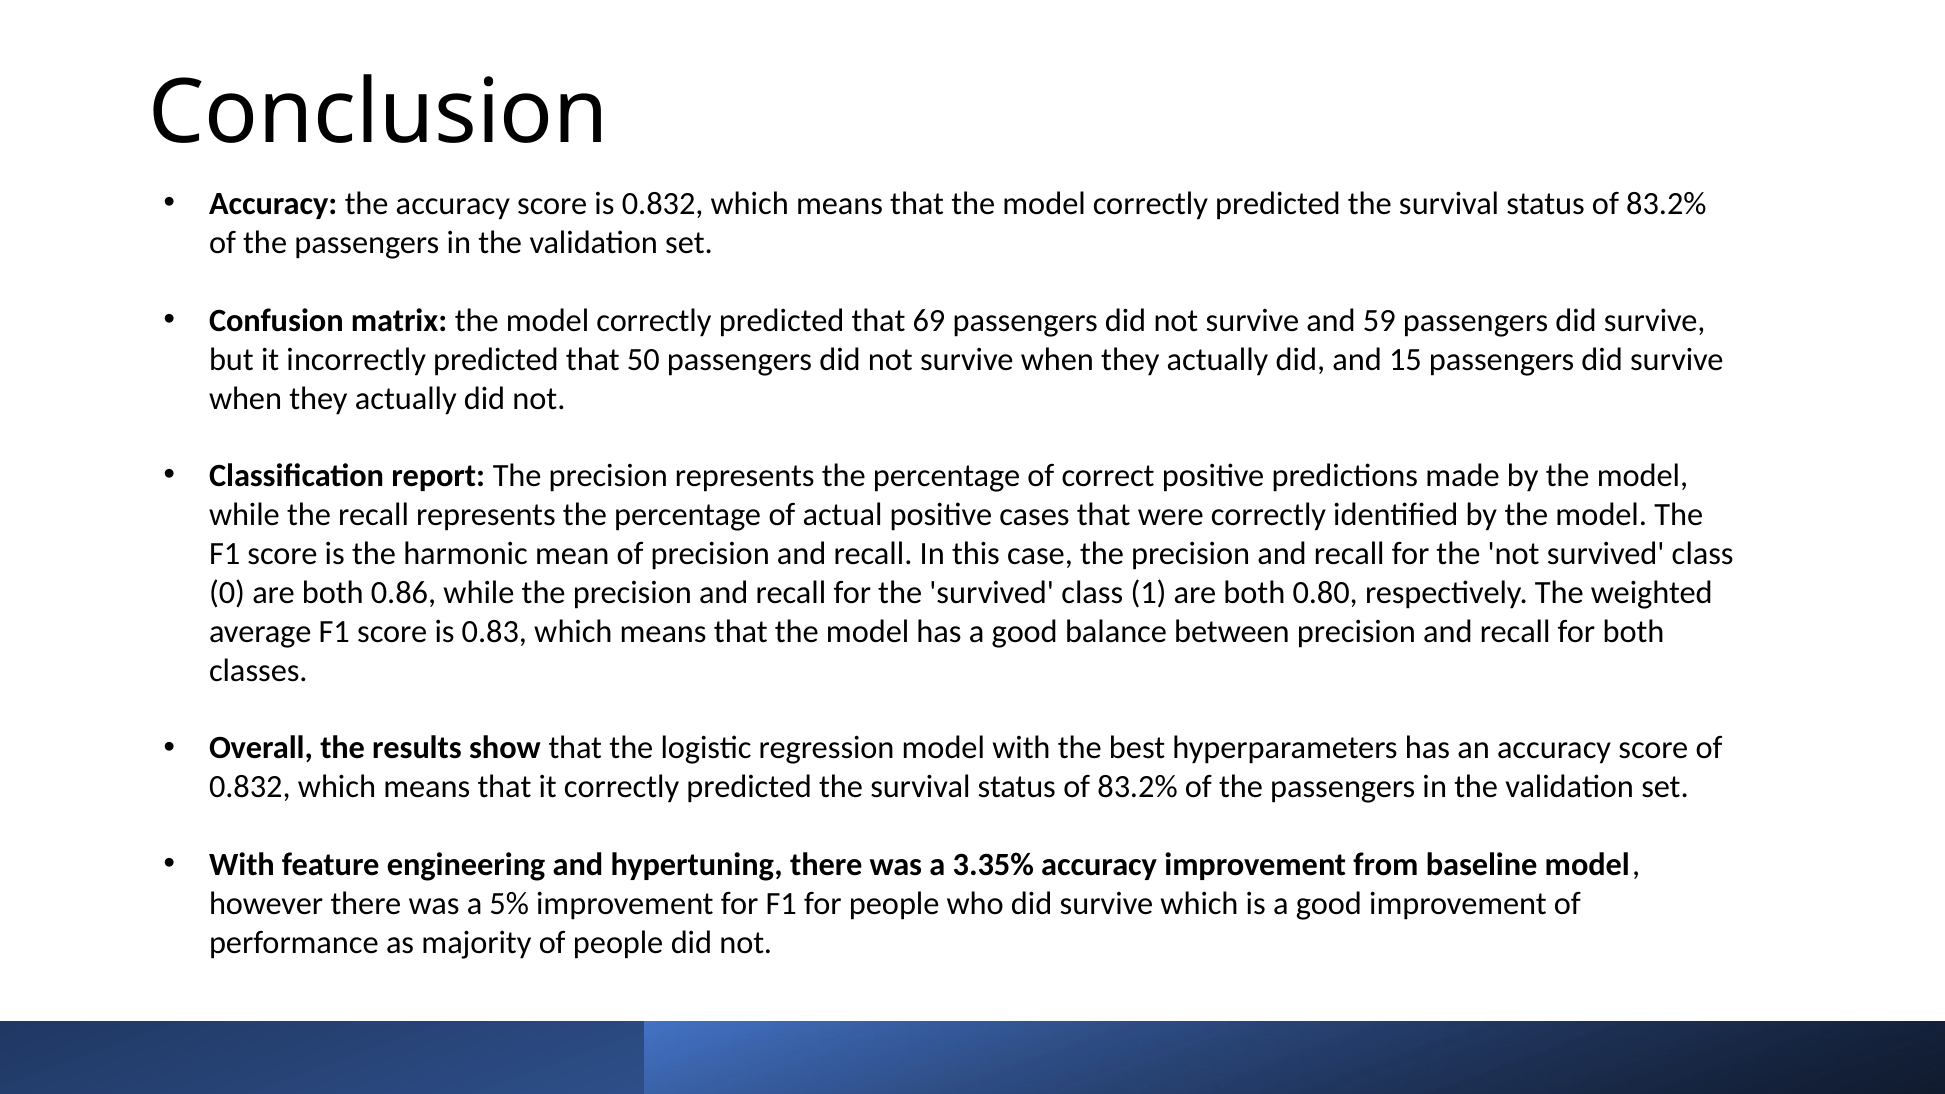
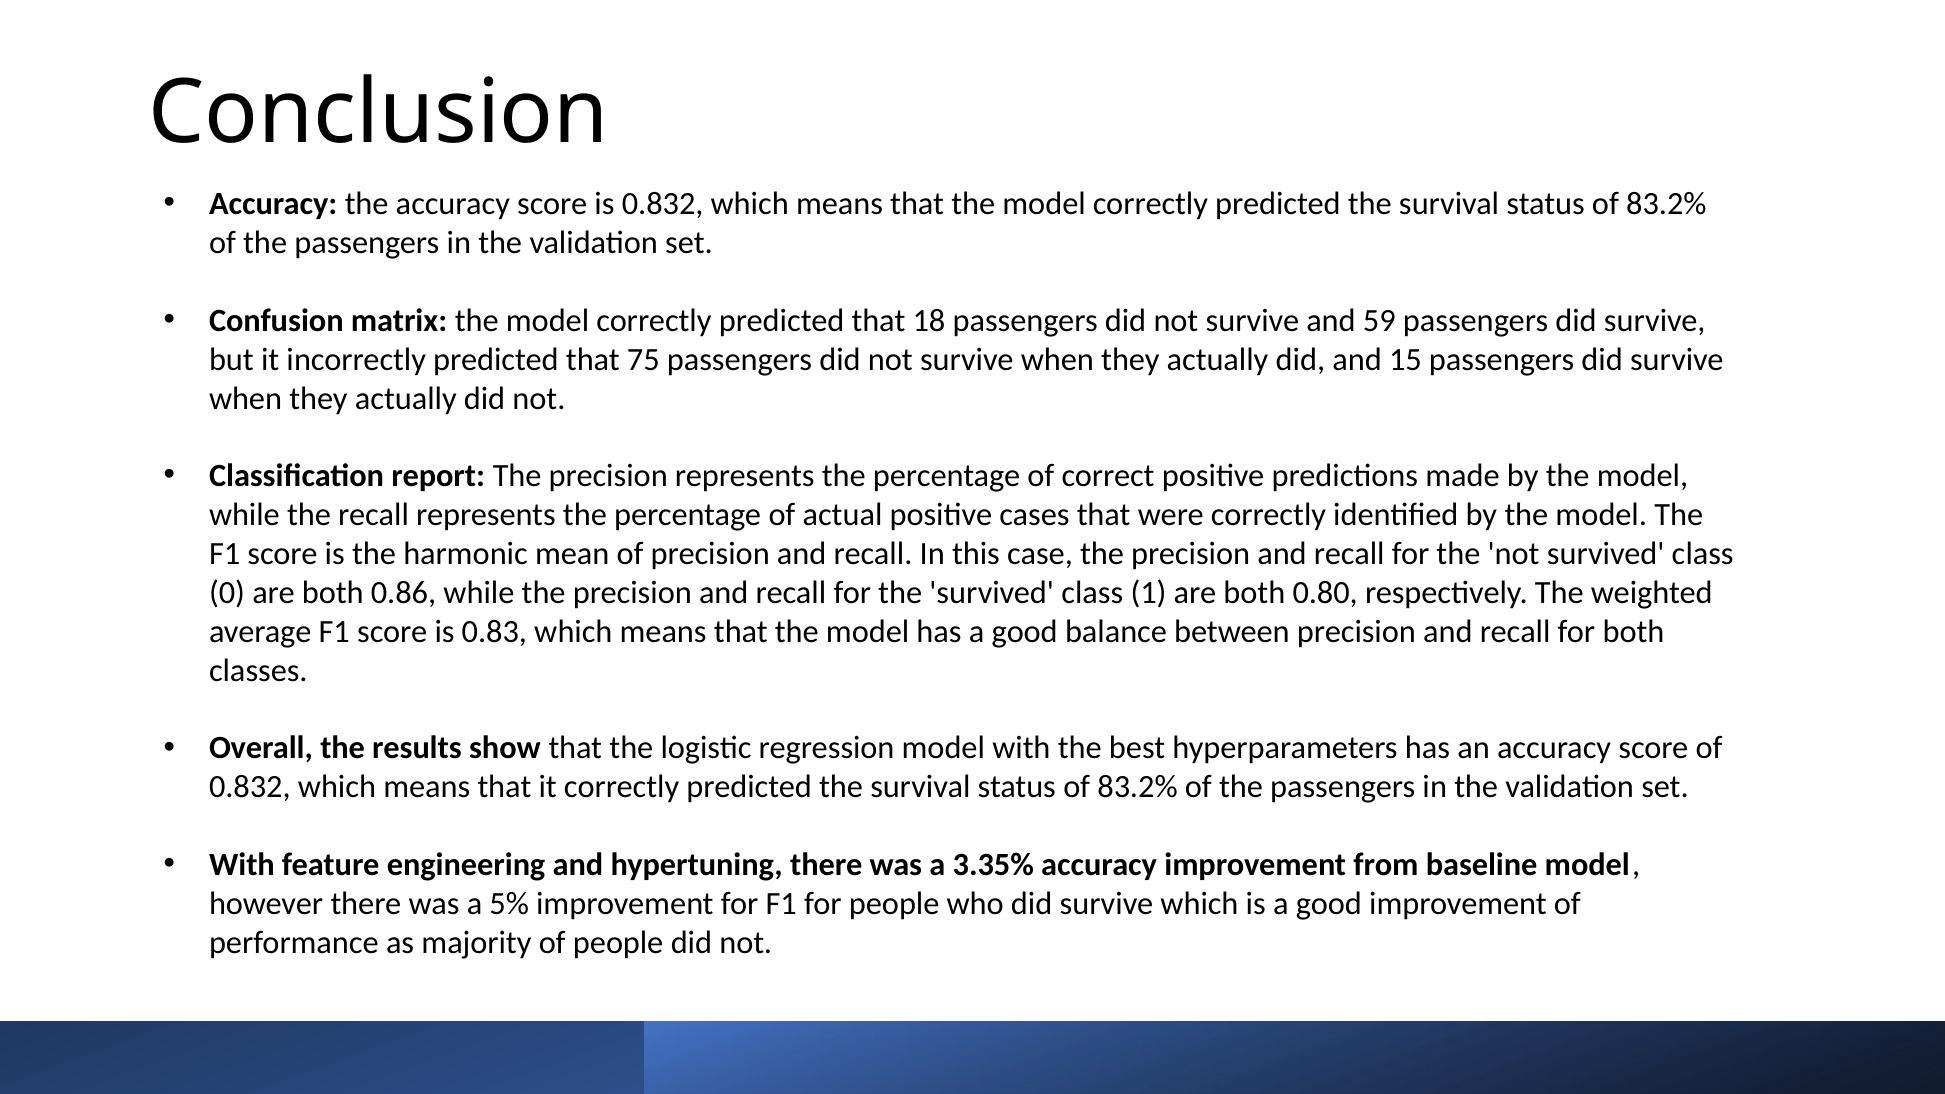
69: 69 -> 18
50: 50 -> 75
